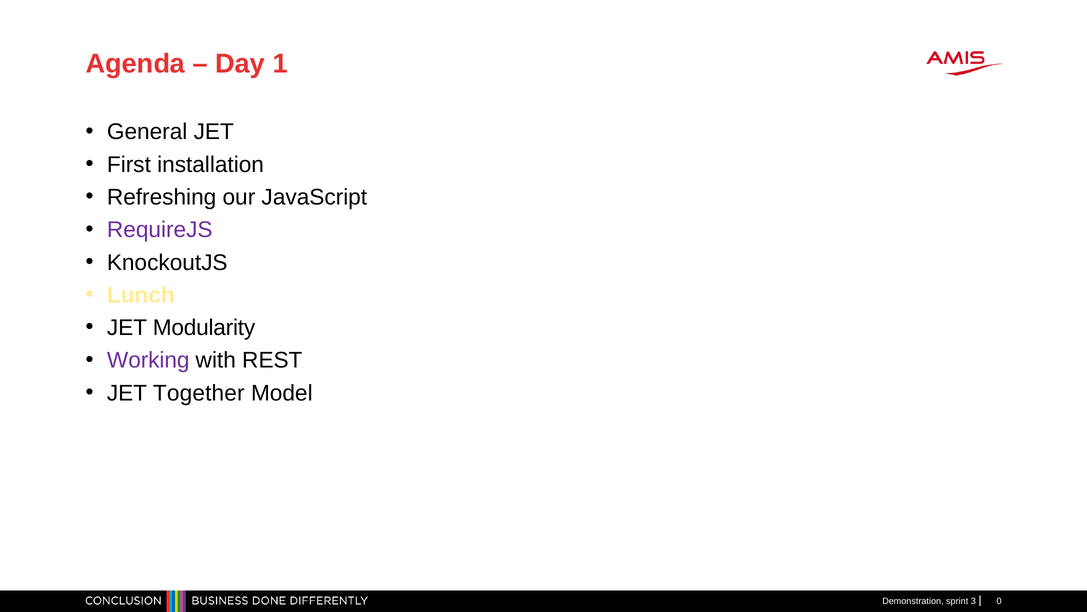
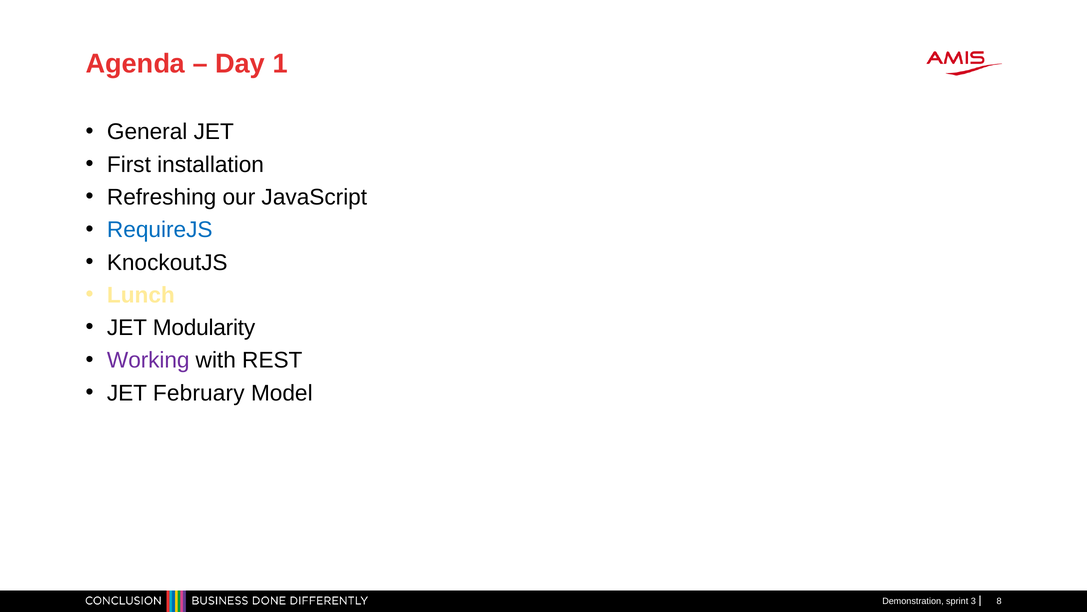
RequireJS colour: purple -> blue
Together: Together -> February
0: 0 -> 8
